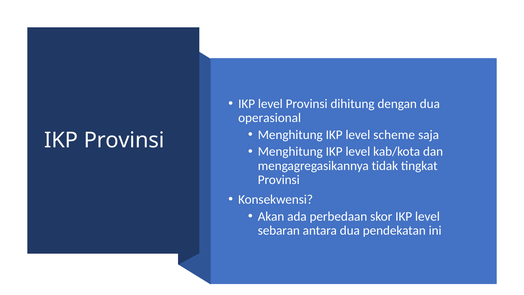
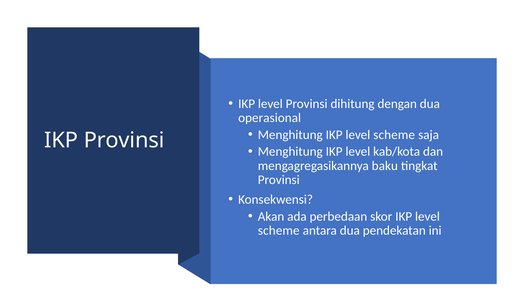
tidak: tidak -> baku
sebaran at (279, 230): sebaran -> scheme
